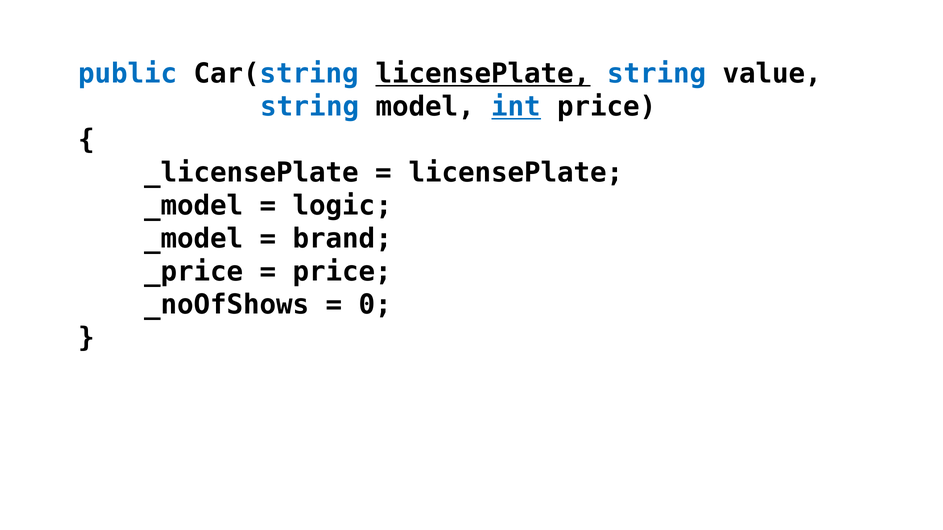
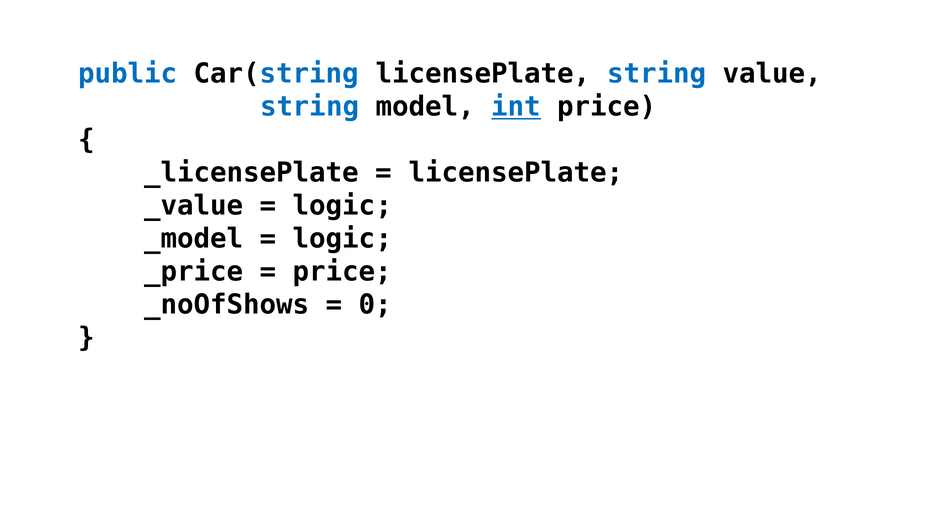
licensePlate at (483, 74) underline: present -> none
_model at (194, 206): _model -> _value
brand at (342, 239): brand -> logic
